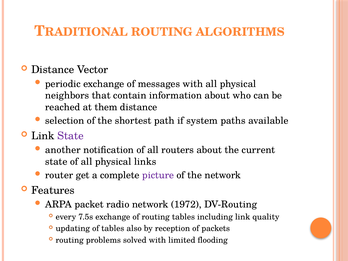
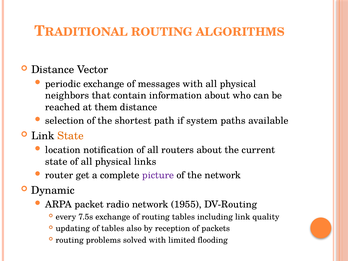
State at (70, 136) colour: purple -> orange
another: another -> location
Features: Features -> Dynamic
1972: 1972 -> 1955
